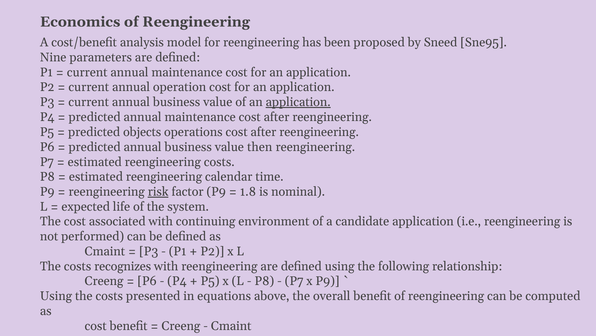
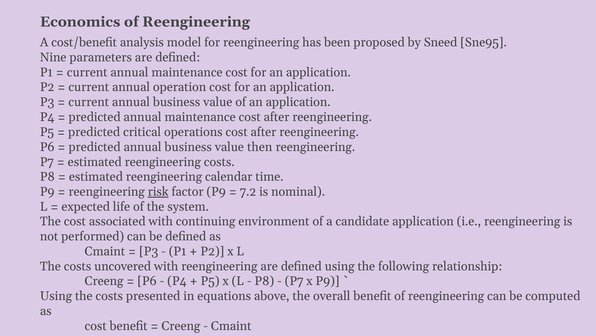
application at (298, 102) underline: present -> none
objects: objects -> critical
1.8: 1.8 -> 7.2
recognizes: recognizes -> uncovered
